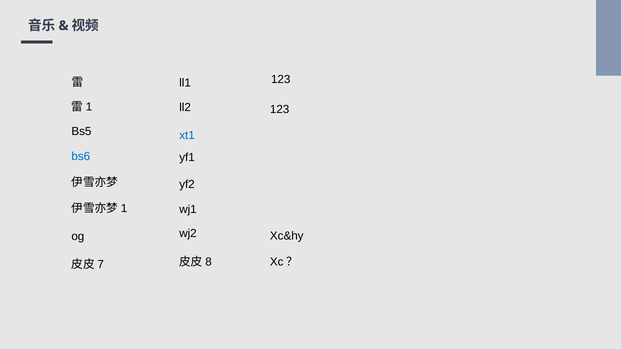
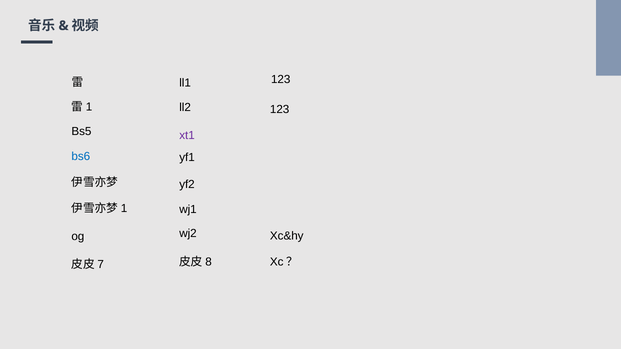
xt1 colour: blue -> purple
